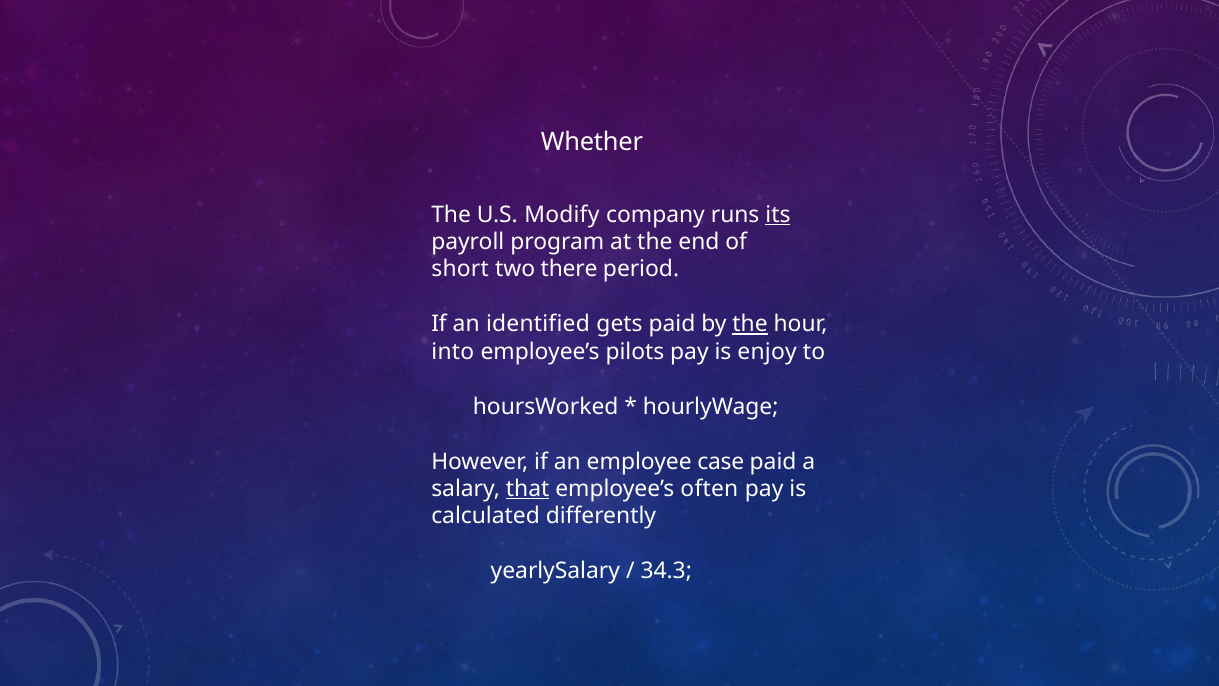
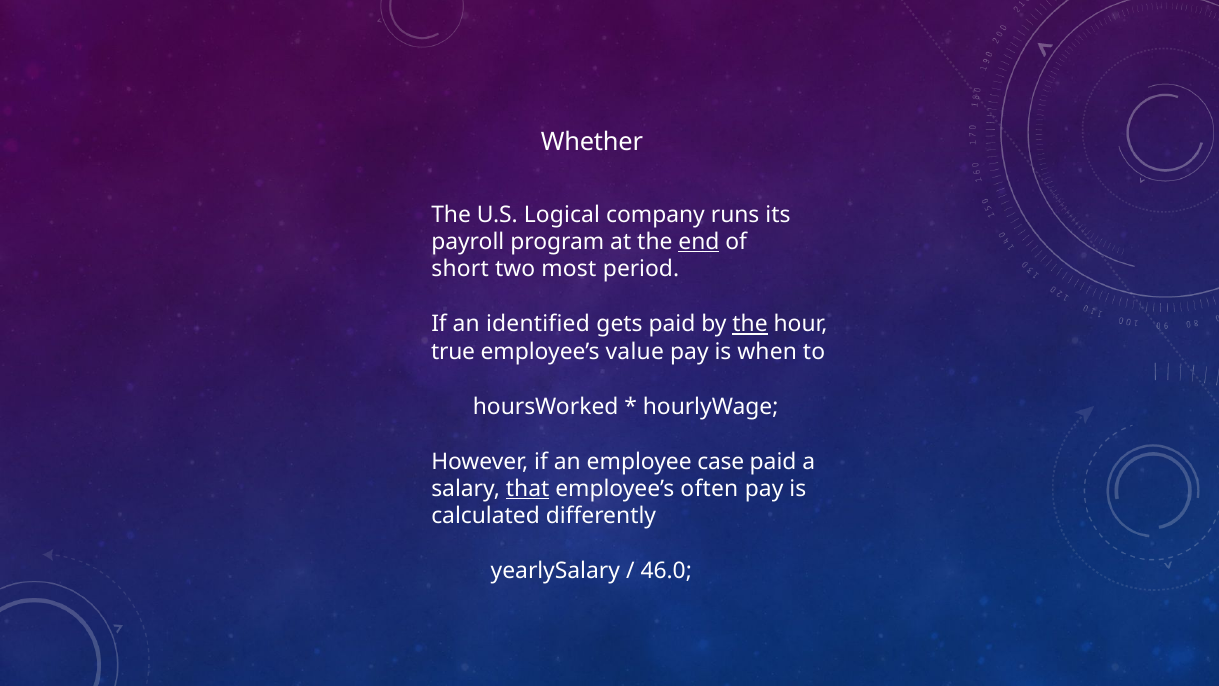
Modify: Modify -> Logical
its underline: present -> none
end underline: none -> present
there: there -> most
into: into -> true
pilots: pilots -> value
enjoy: enjoy -> when
34.3: 34.3 -> 46.0
